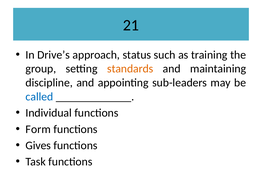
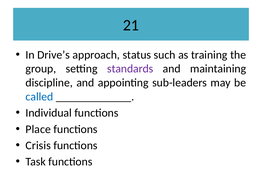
standards colour: orange -> purple
Form: Form -> Place
Gives: Gives -> Crisis
